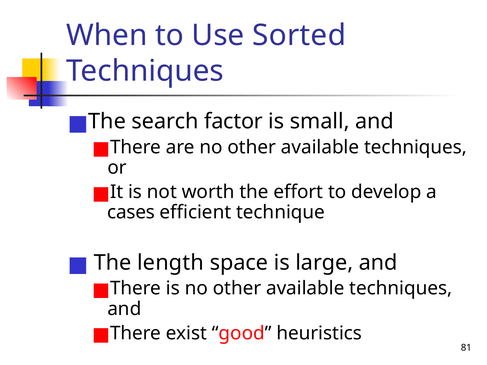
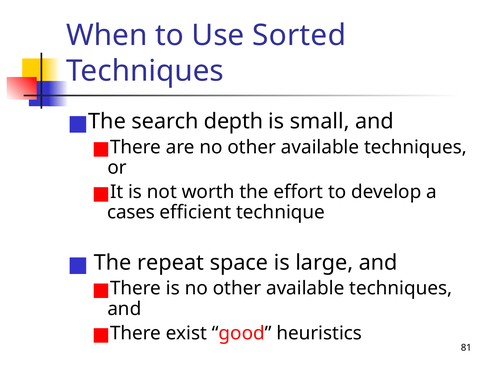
factor: factor -> depth
length: length -> repeat
